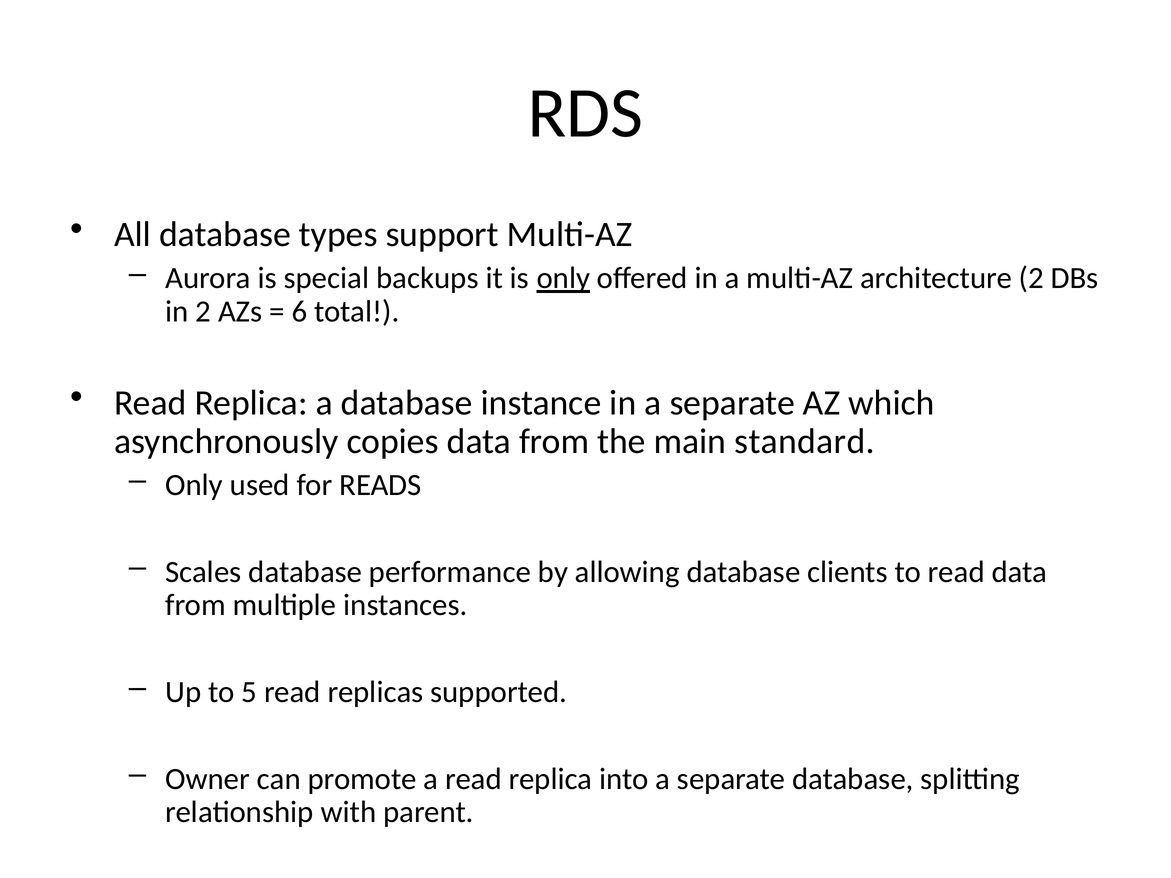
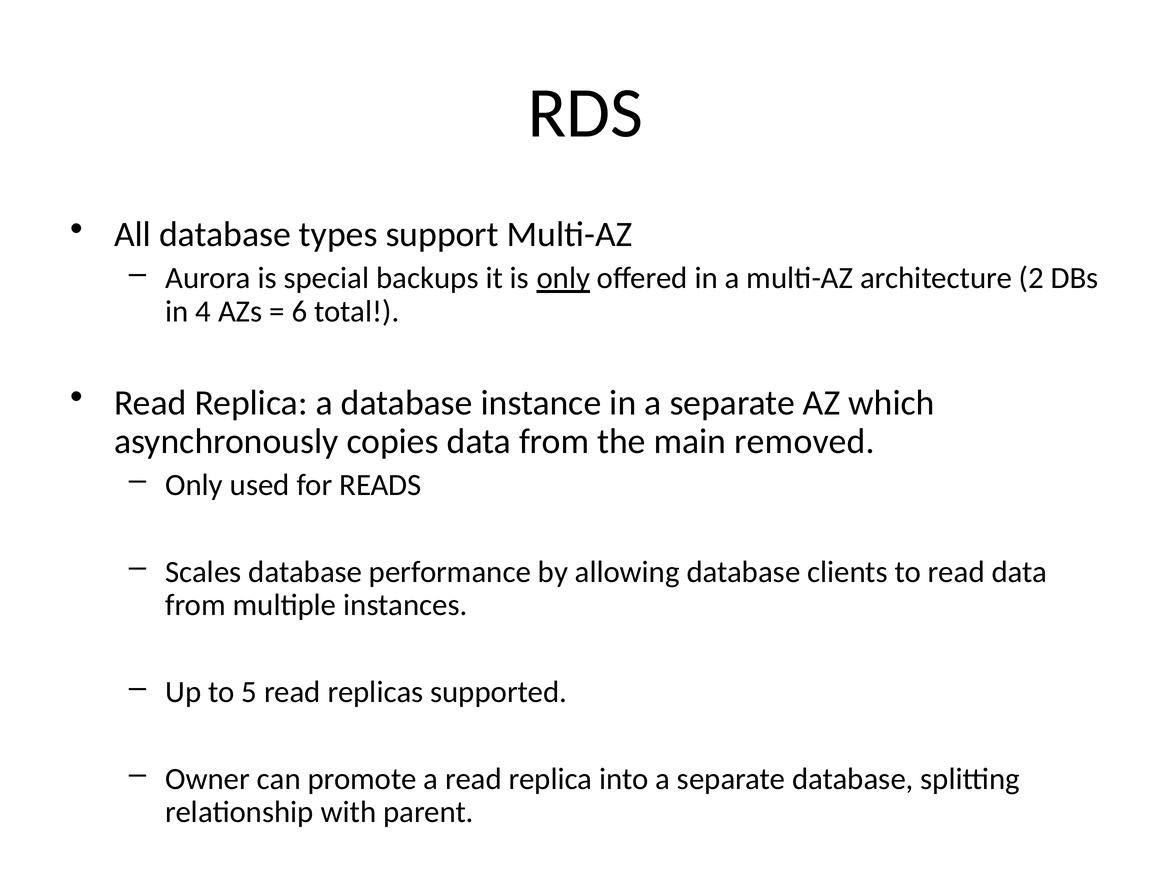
in 2: 2 -> 4
standard: standard -> removed
